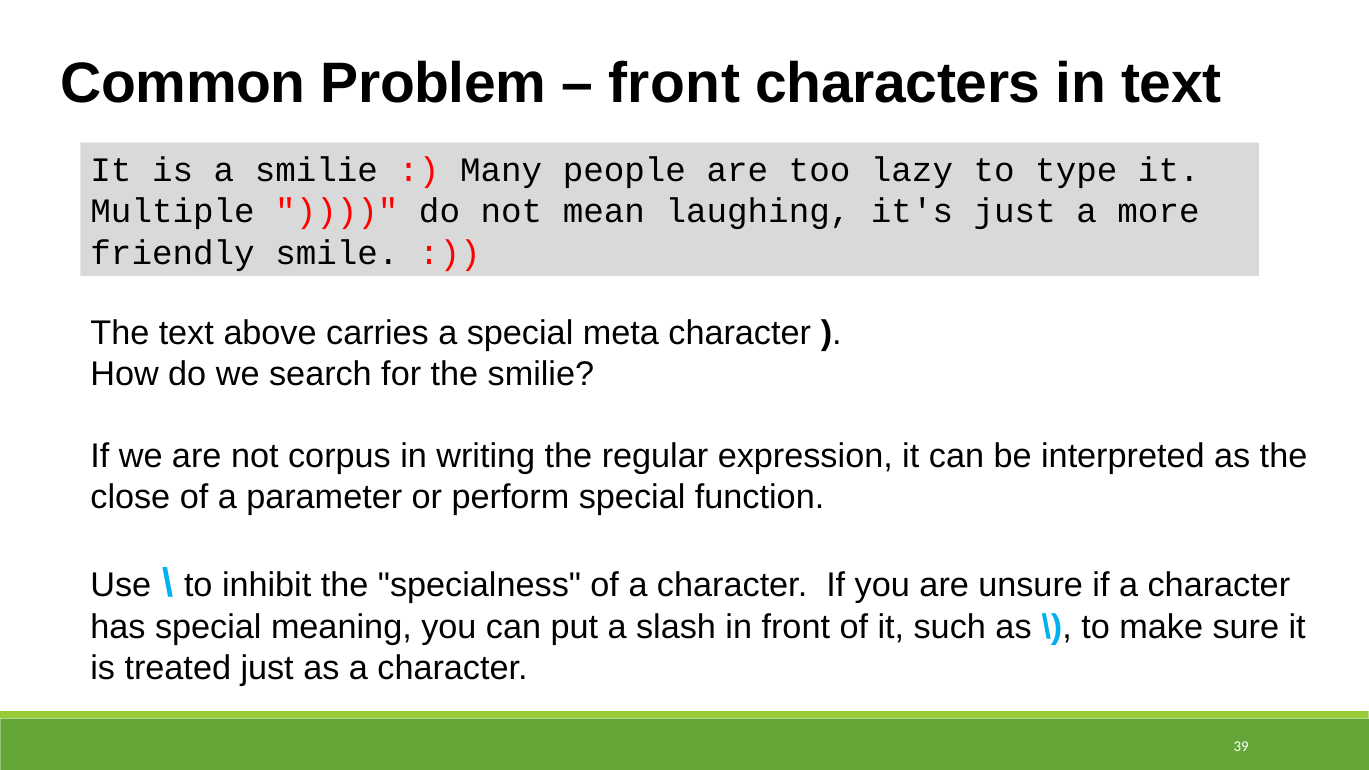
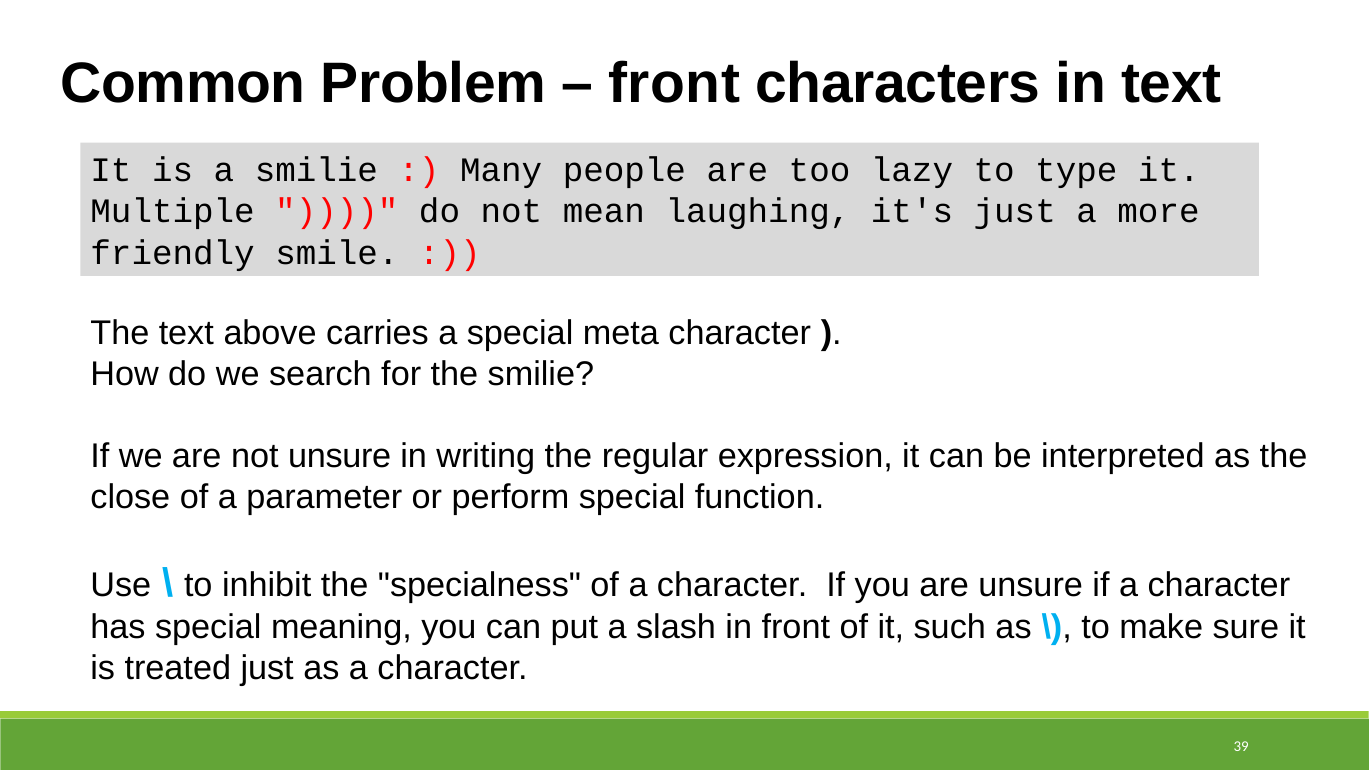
not corpus: corpus -> unsure
